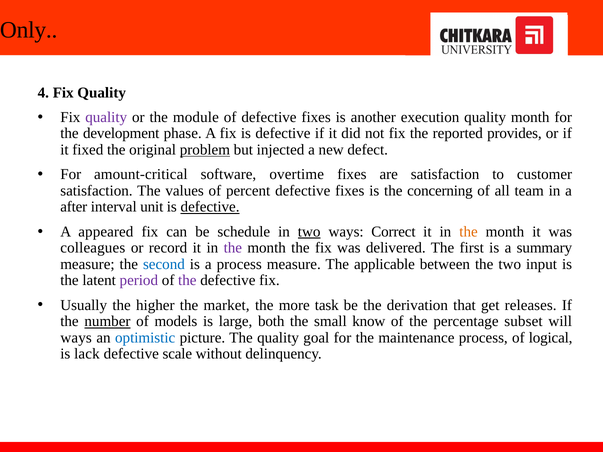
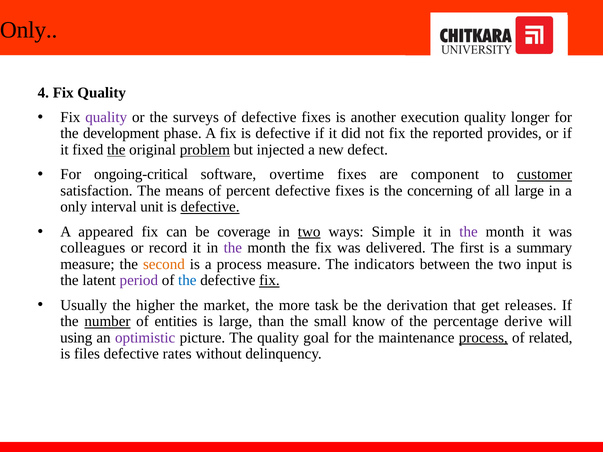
module: module -> surveys
quality month: month -> longer
the at (116, 150) underline: none -> present
amount-critical: amount-critical -> ongoing-critical
are satisfaction: satisfaction -> component
customer underline: none -> present
values: values -> means
all team: team -> large
after at (74, 207): after -> only
schedule: schedule -> coverage
Correct: Correct -> Simple
the at (469, 232) colour: orange -> purple
second colour: blue -> orange
applicable: applicable -> indicators
the at (187, 281) colour: purple -> blue
fix at (269, 281) underline: none -> present
models: models -> entities
both: both -> than
subset: subset -> derive
ways at (76, 338): ways -> using
optimistic colour: blue -> purple
process at (483, 338) underline: none -> present
logical: logical -> related
lack: lack -> files
scale: scale -> rates
